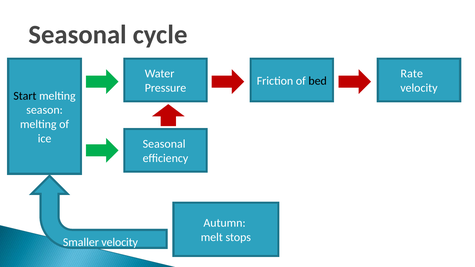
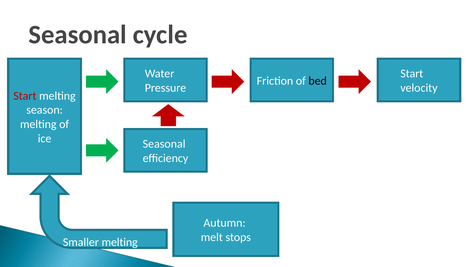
Rate at (412, 74): Rate -> Start
Start at (25, 96) colour: black -> red
Smaller velocity: velocity -> melting
